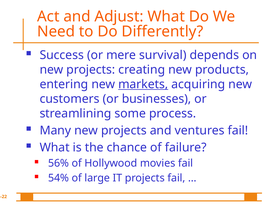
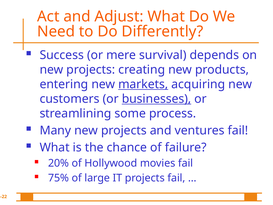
businesses underline: none -> present
56%: 56% -> 20%
54%: 54% -> 75%
